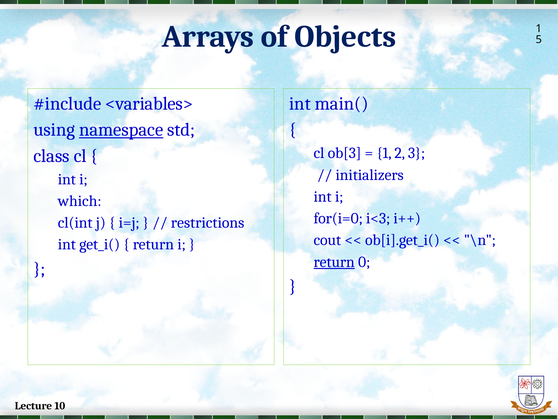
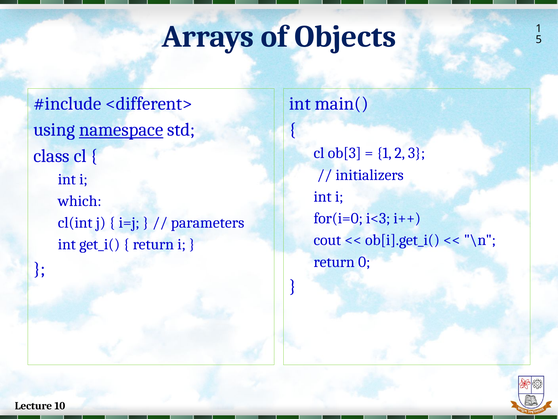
<variables>: <variables> -> <different>
restrictions: restrictions -> parameters
return at (334, 262) underline: present -> none
